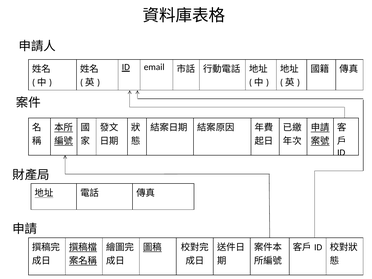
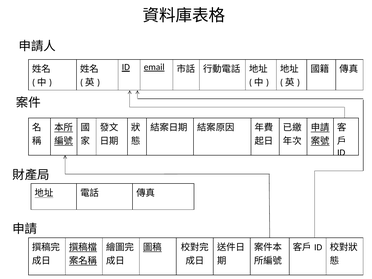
email underline: none -> present
